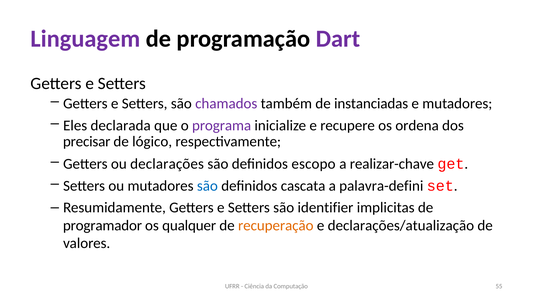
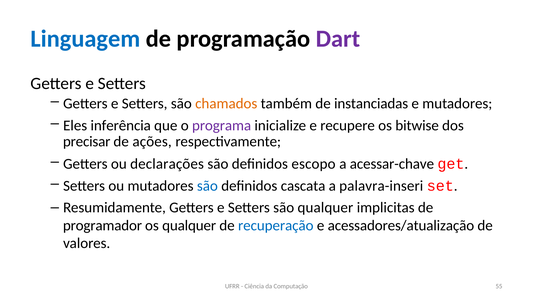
Linguagem colour: purple -> blue
chamados colour: purple -> orange
declarada: declarada -> inferência
ordena: ordena -> bitwise
lógico: lógico -> ações
realizar-chave: realizar-chave -> acessar-chave
palavra-defini: palavra-defini -> palavra-inseri
são identifier: identifier -> qualquer
recuperação colour: orange -> blue
declarações/atualização: declarações/atualização -> acessadores/atualização
